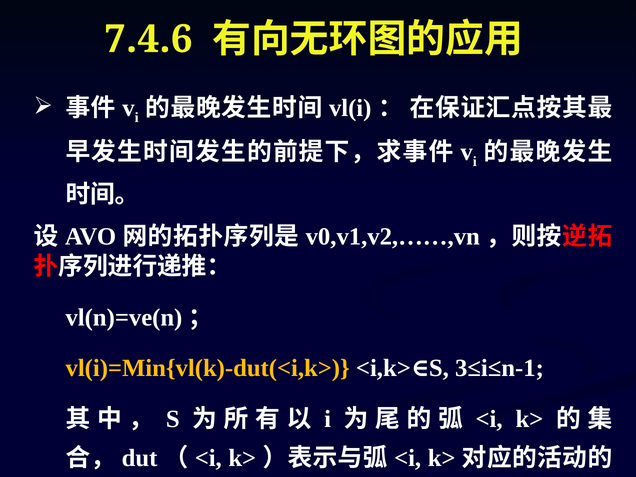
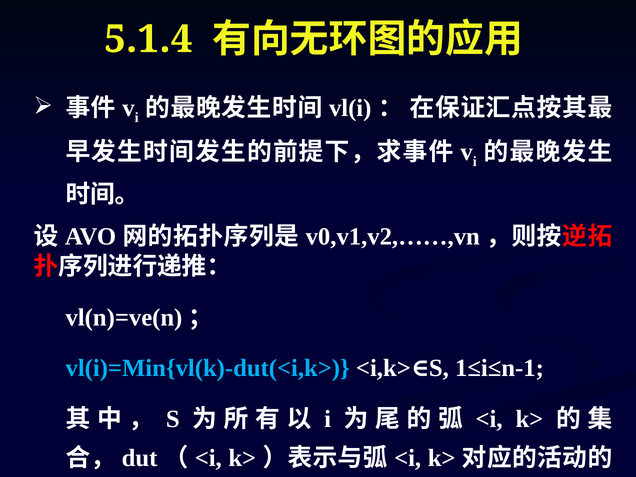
7.4.6: 7.4.6 -> 5.1.4
vl(i)=Min{vl(k)-dut(<i,k> colour: yellow -> light blue
3≤i≤n-1: 3≤i≤n-1 -> 1≤i≤n-1
